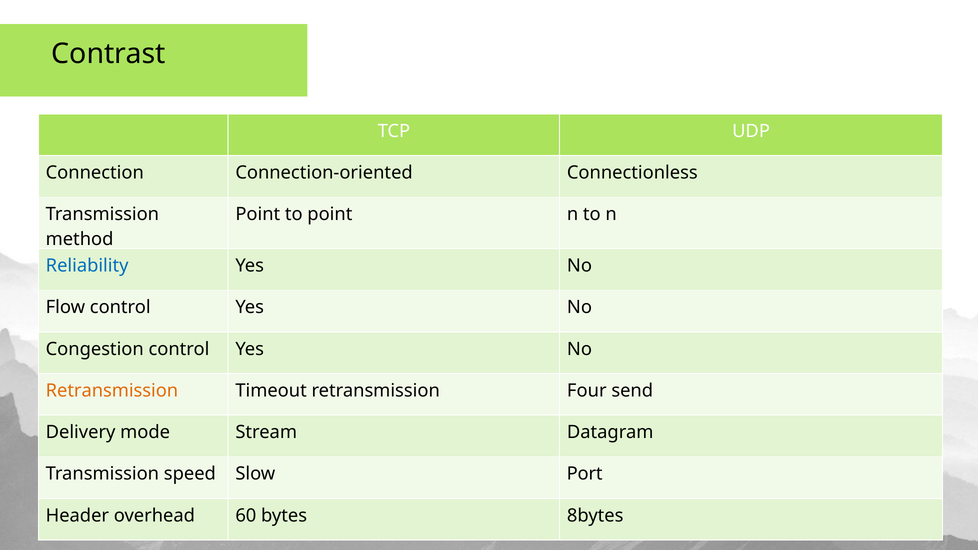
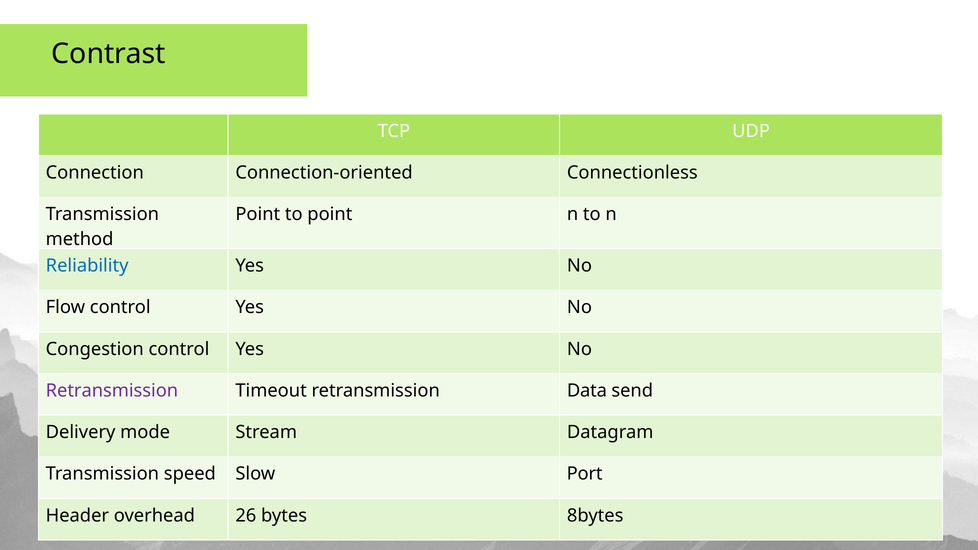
Retransmission at (112, 391) colour: orange -> purple
Four: Four -> Data
60: 60 -> 26
